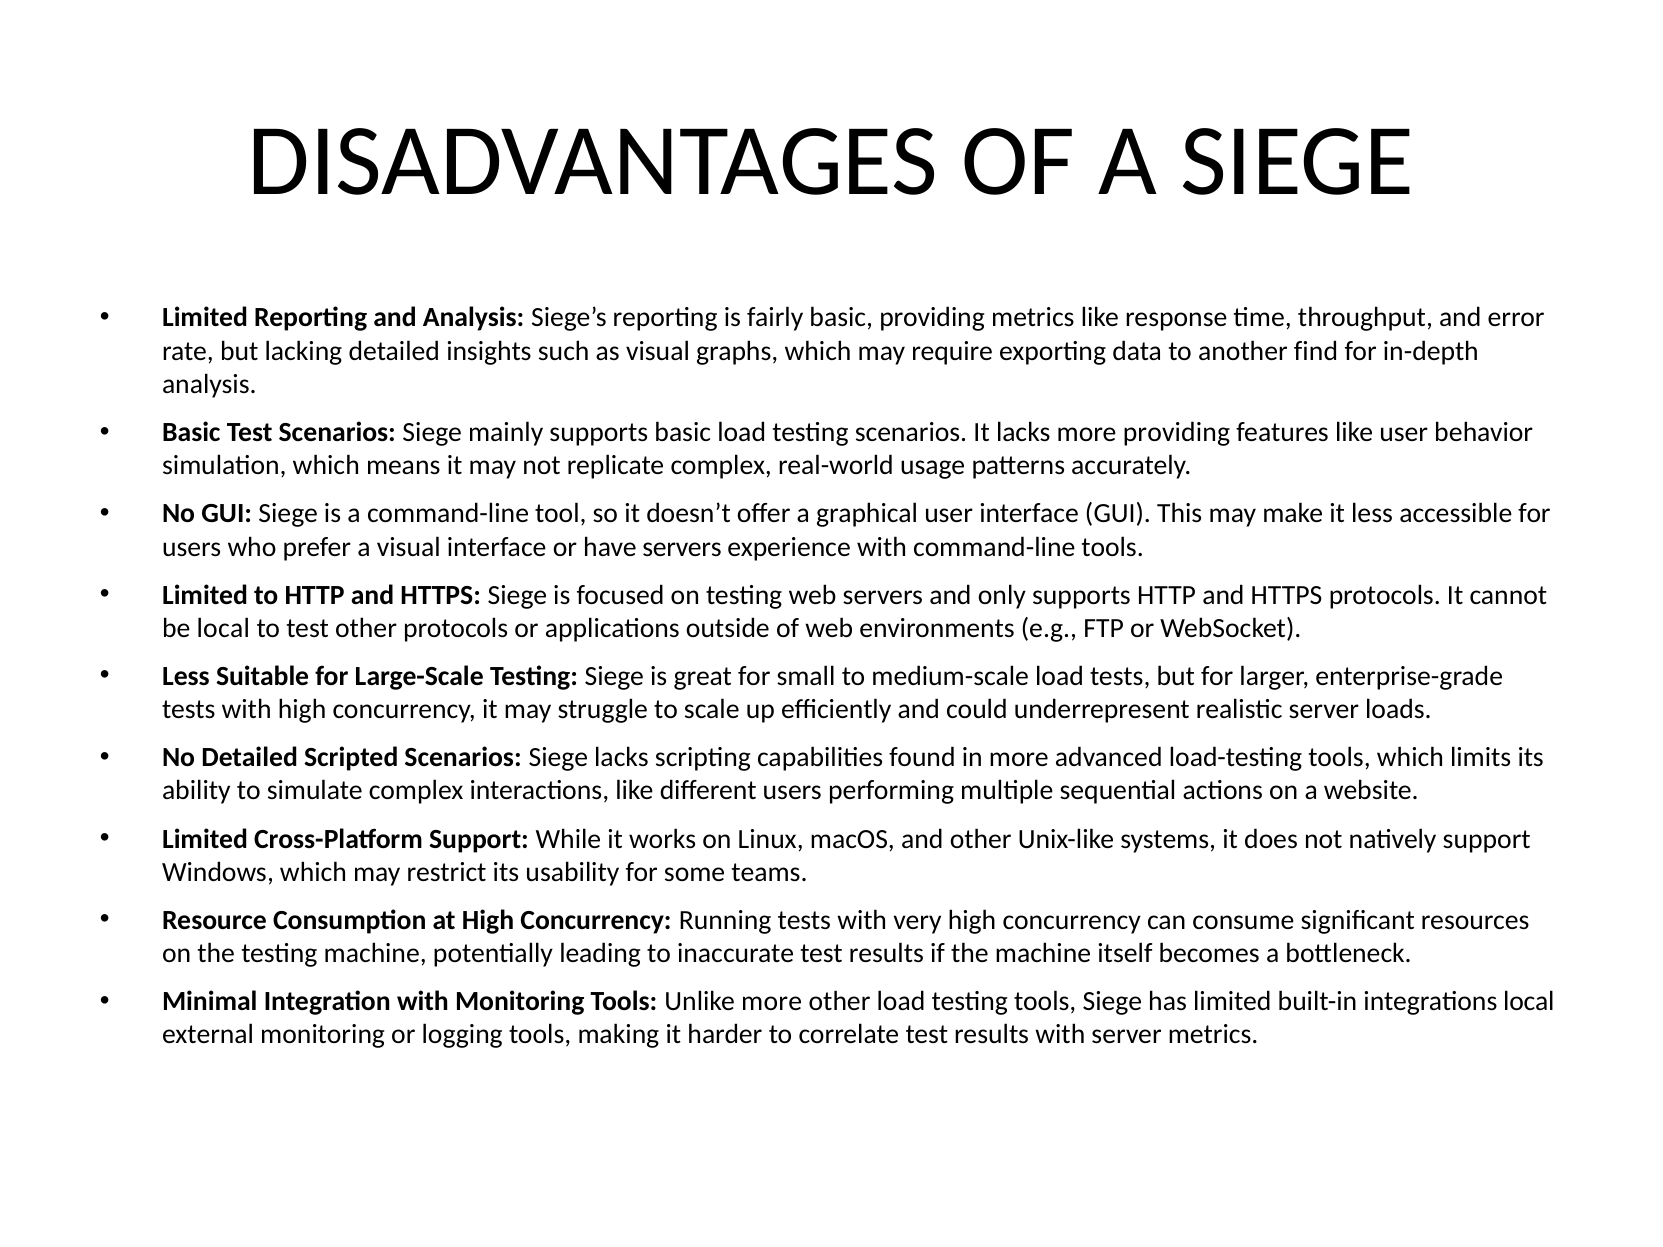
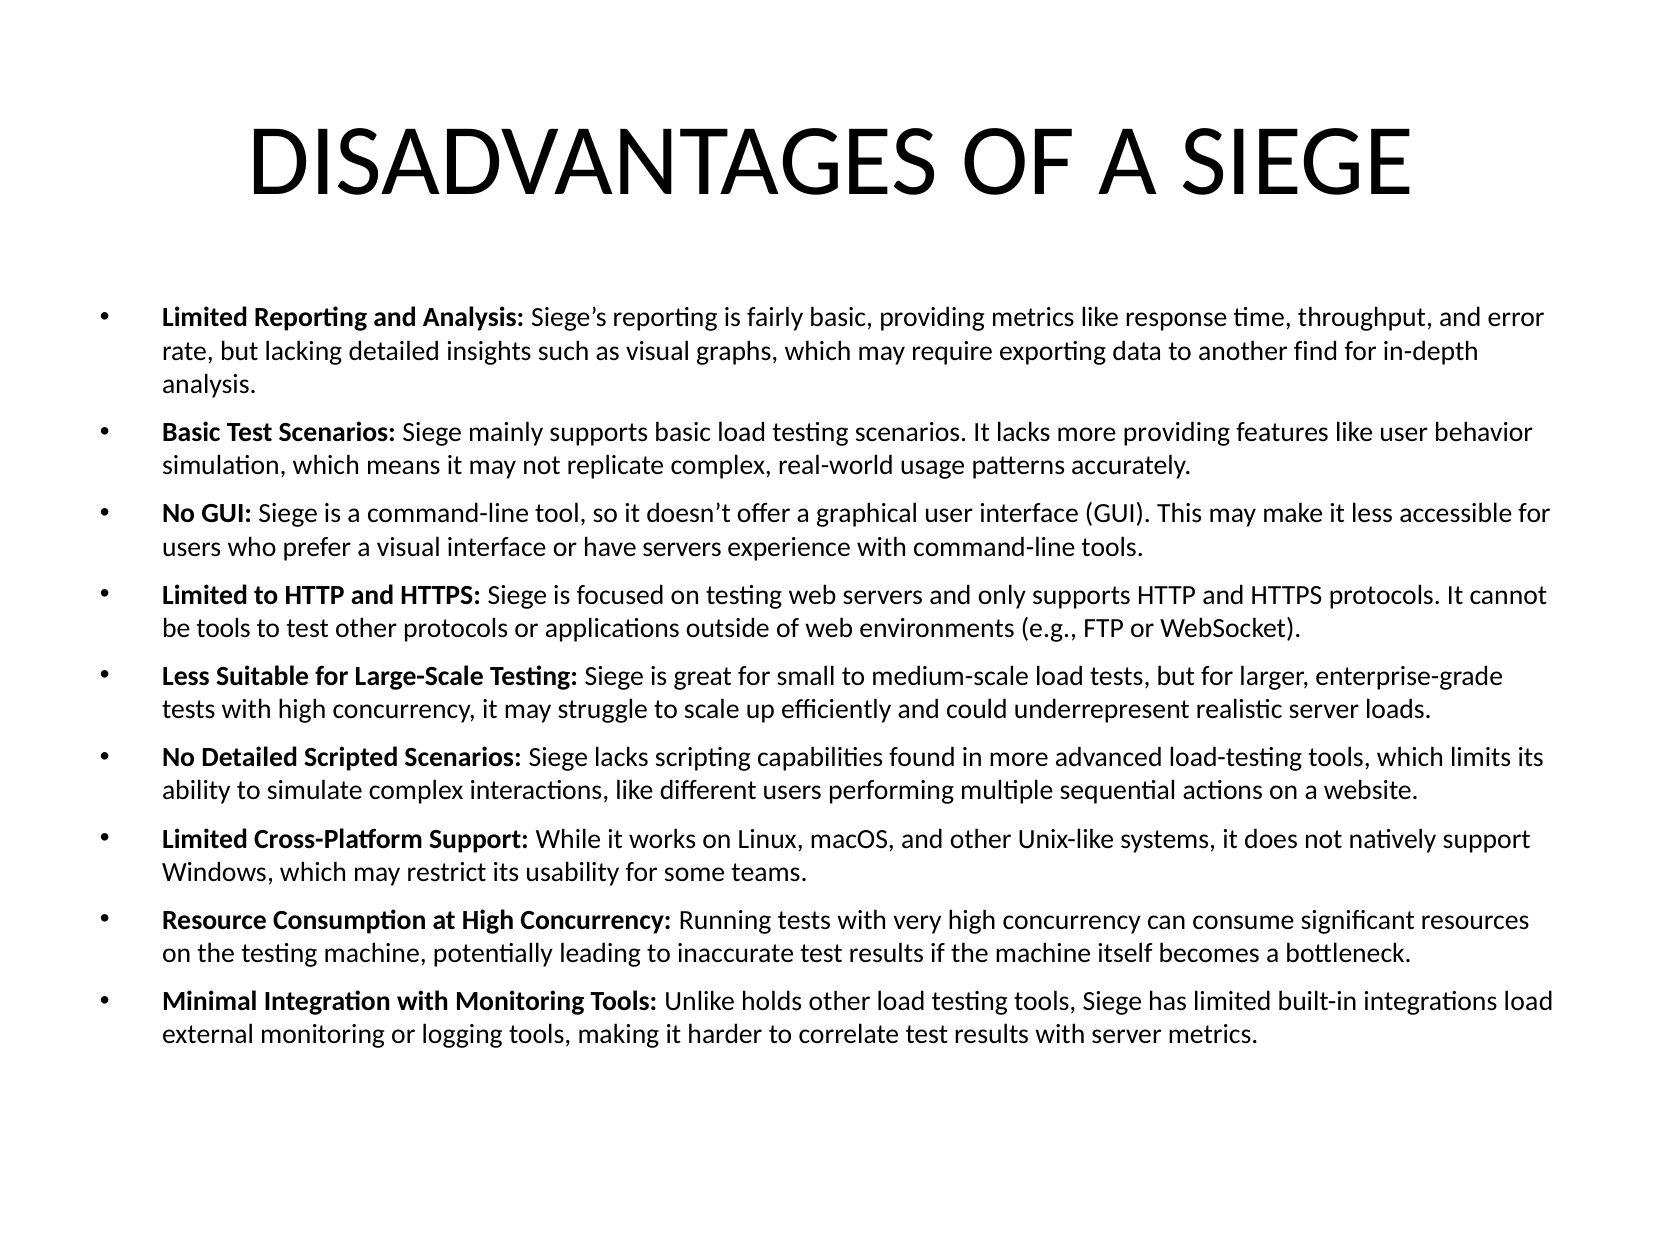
be local: local -> tools
Unlike more: more -> holds
integrations local: local -> load
